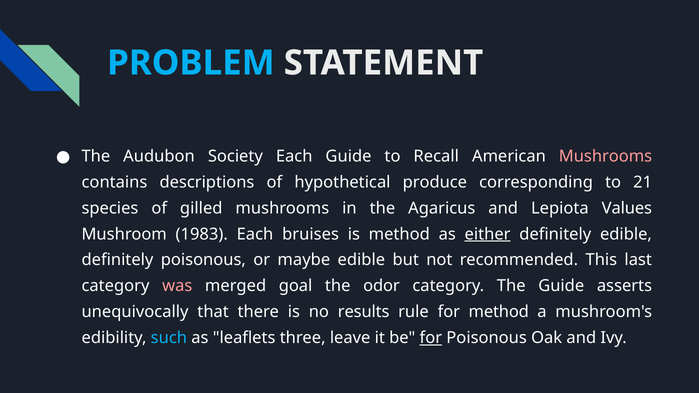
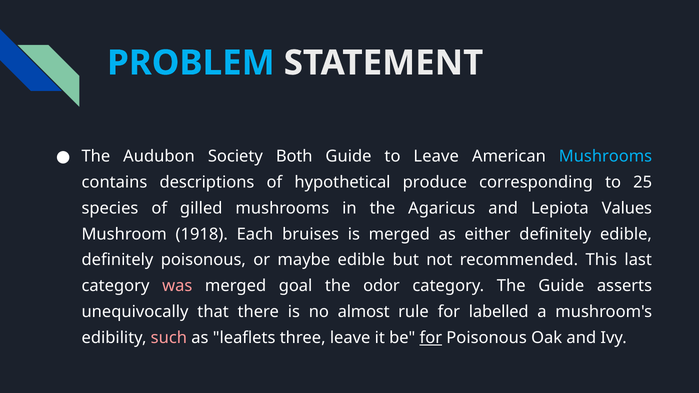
Society Each: Each -> Both
to Recall: Recall -> Leave
Mushrooms at (605, 156) colour: pink -> light blue
21: 21 -> 25
1983: 1983 -> 1918
is method: method -> merged
either underline: present -> none
results: results -> almost
for method: method -> labelled
such colour: light blue -> pink
